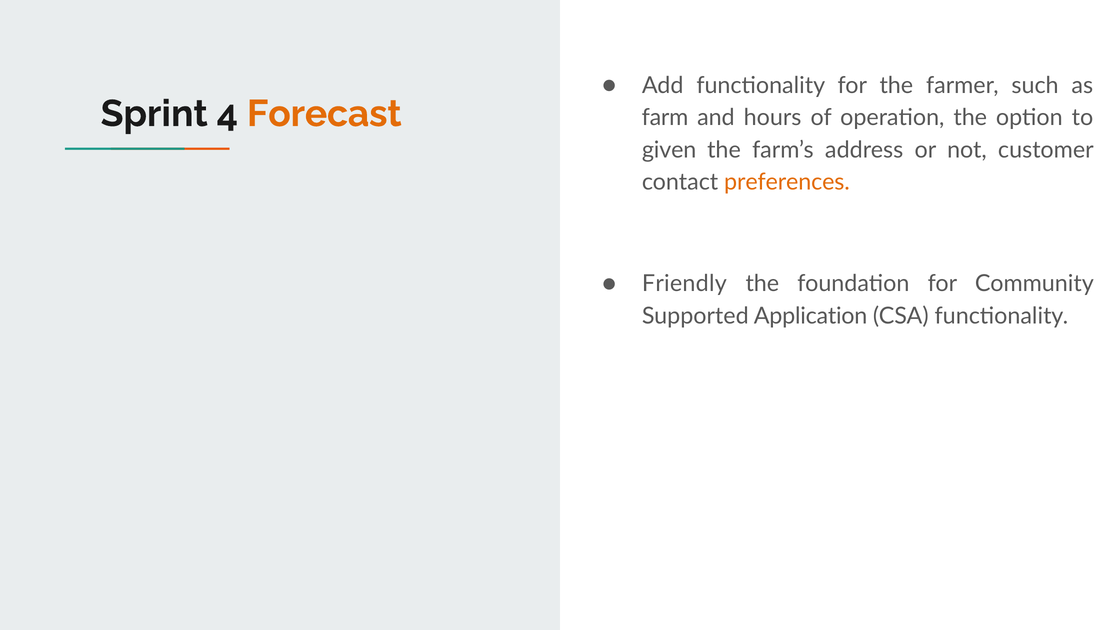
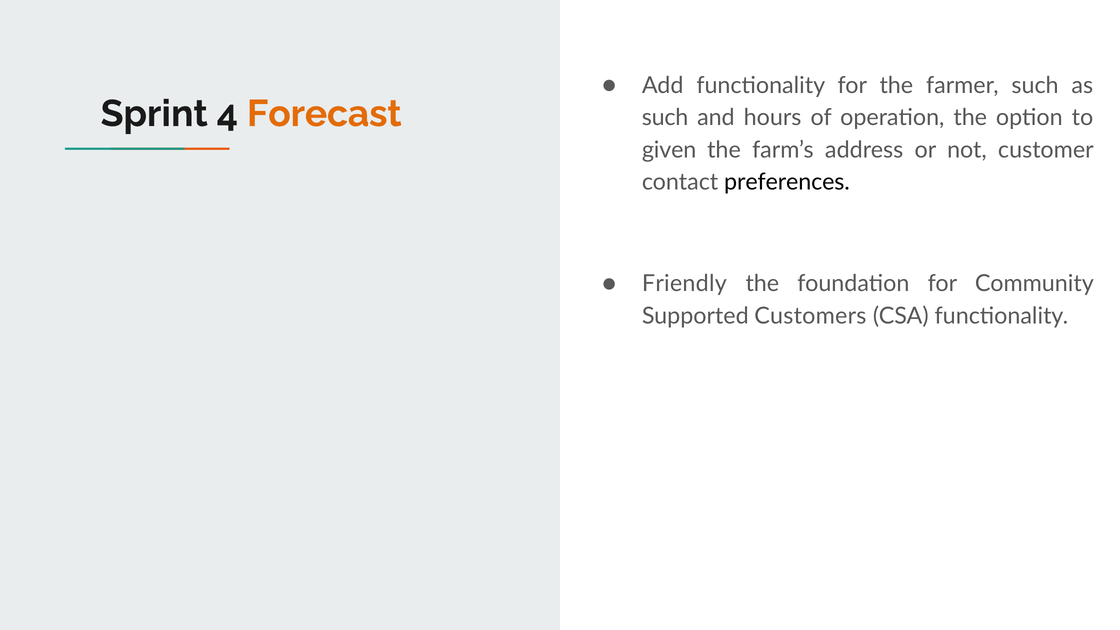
farm at (665, 118): farm -> such
preferences colour: orange -> black
Application: Application -> Customers
